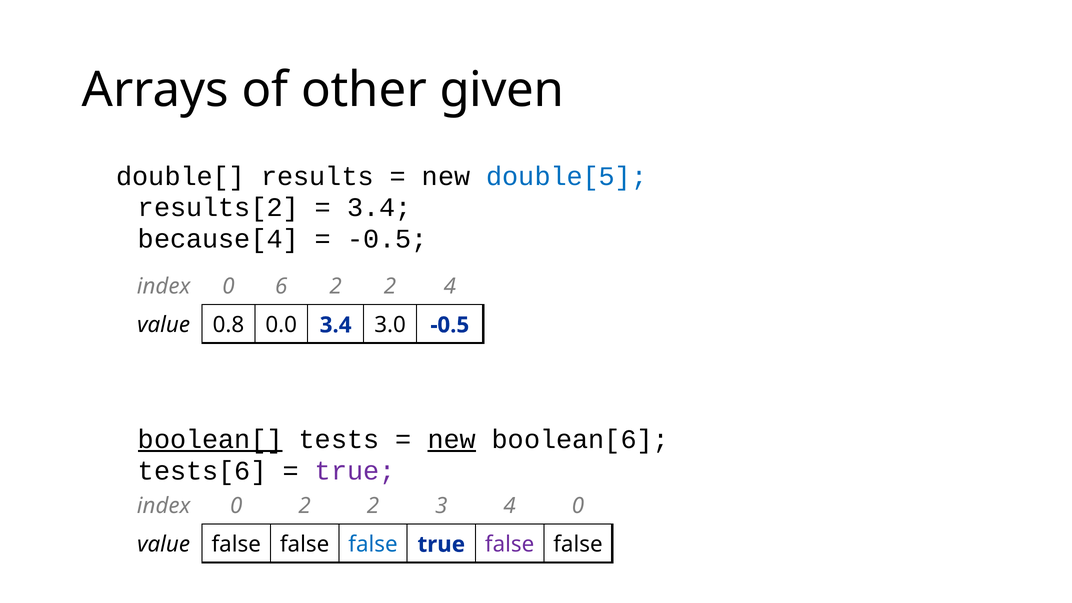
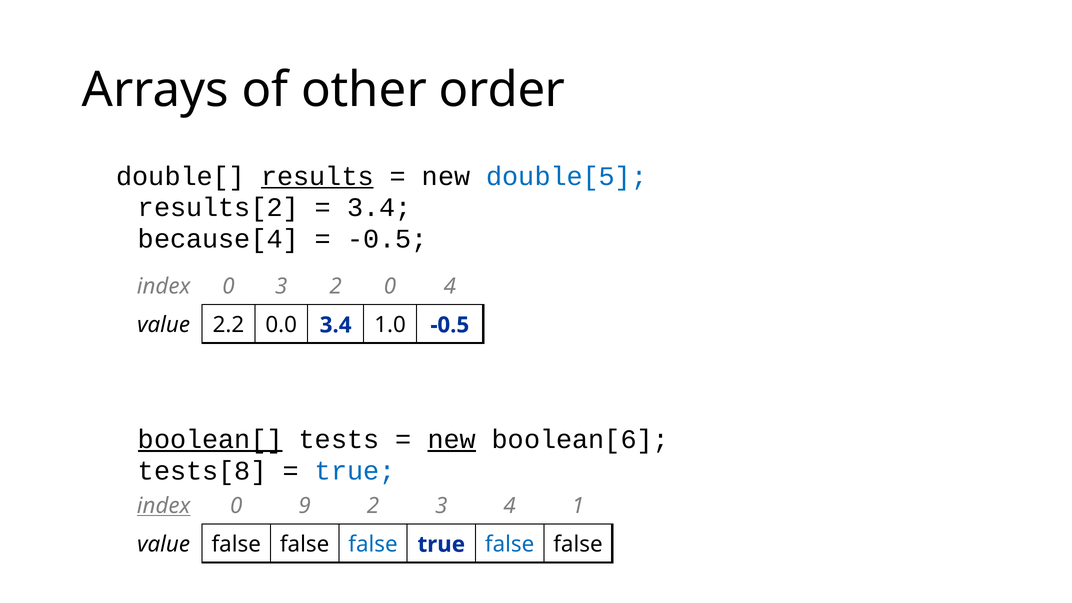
given: given -> order
results underline: none -> present
0 6: 6 -> 3
2 at (390, 286): 2 -> 0
0.8: 0.8 -> 2.2
3.0: 3.0 -> 1.0
tests[6: tests[6 -> tests[8
true at (355, 471) colour: purple -> blue
index at (164, 506) underline: none -> present
0 2: 2 -> 9
4 0: 0 -> 1
false at (510, 544) colour: purple -> blue
